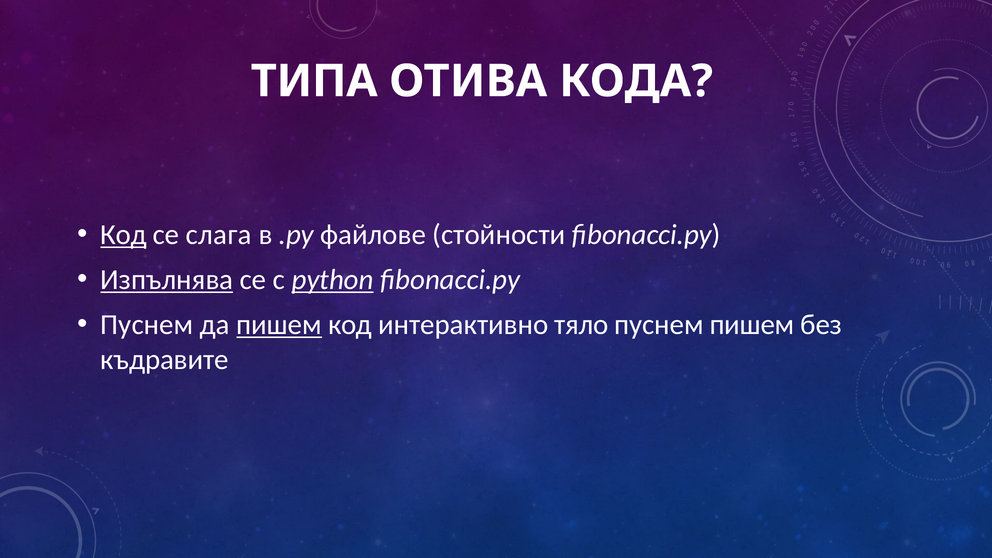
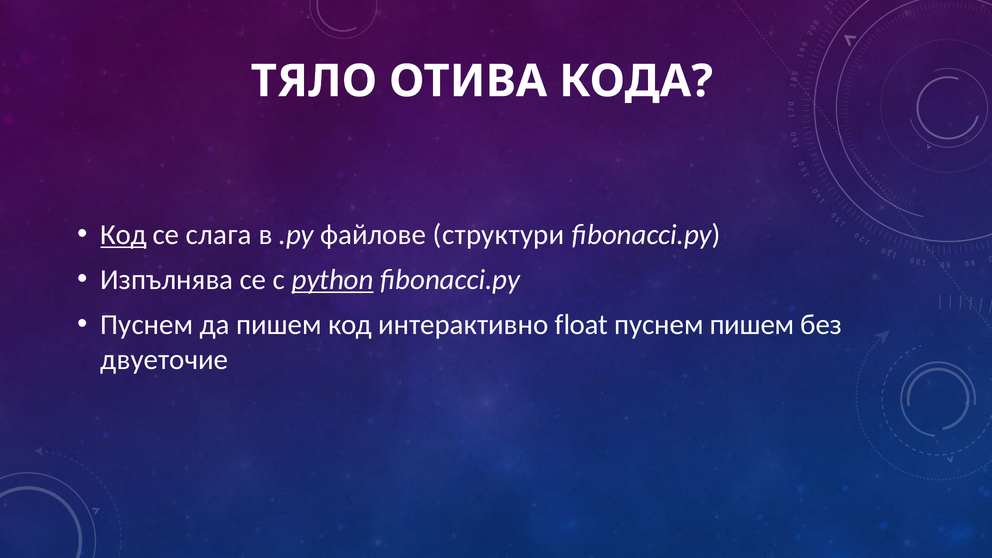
ТИПА: ТИПА -> ТЯЛО
стойности: стойности -> структури
Изпълнява underline: present -> none
пишем at (279, 325) underline: present -> none
тяло: тяло -> float
къдравите: къдравите -> двуеточие
